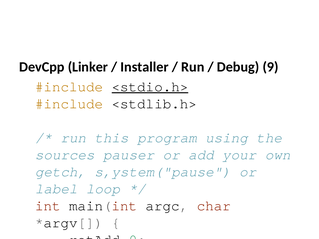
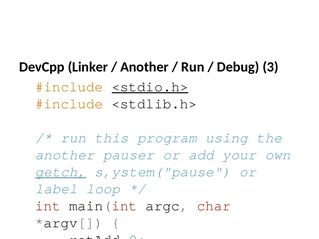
Installer at (144, 67): Installer -> Another
9: 9 -> 3
sources at (65, 155): sources -> another
getch underline: none -> present
